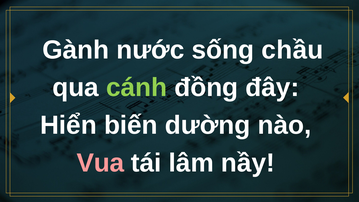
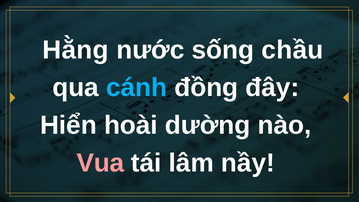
Gành: Gành -> Hằng
cánh colour: light green -> light blue
biến: biến -> hoài
